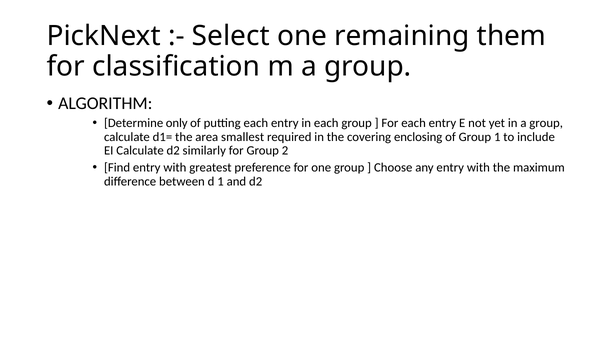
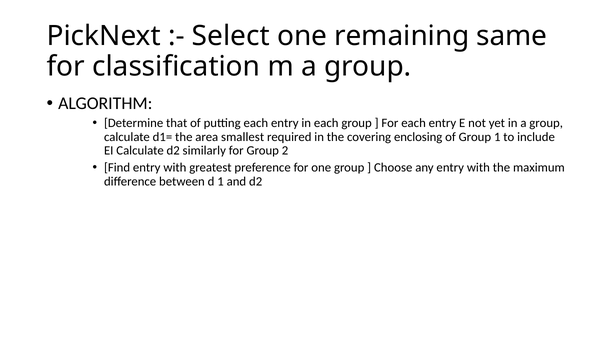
them: them -> same
only: only -> that
